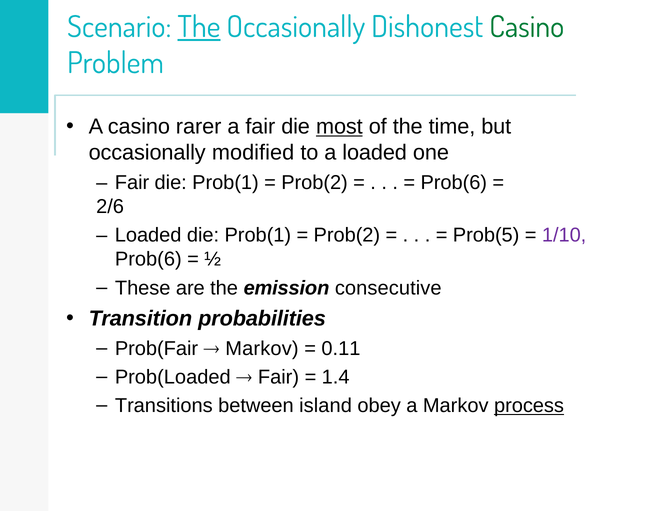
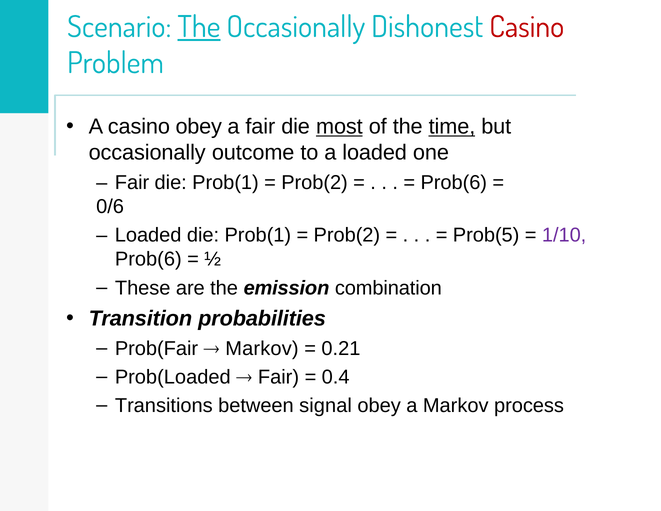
Casino at (527, 27) colour: green -> red
casino rarer: rarer -> obey
time underline: none -> present
modified: modified -> outcome
2/6: 2/6 -> 0/6
consecutive: consecutive -> combination
0.11: 0.11 -> 0.21
1.4: 1.4 -> 0.4
island: island -> signal
process underline: present -> none
